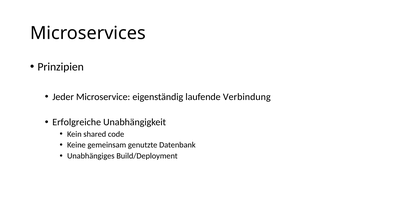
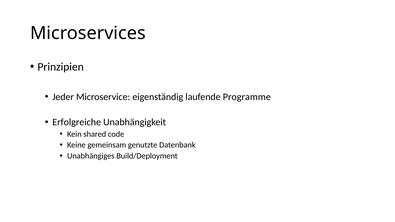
Verbindung: Verbindung -> Programme
